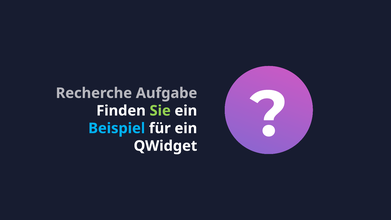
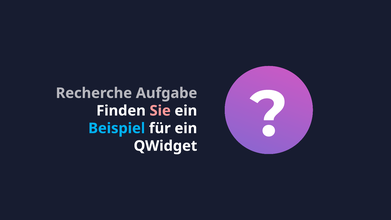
Sie colour: light green -> pink
